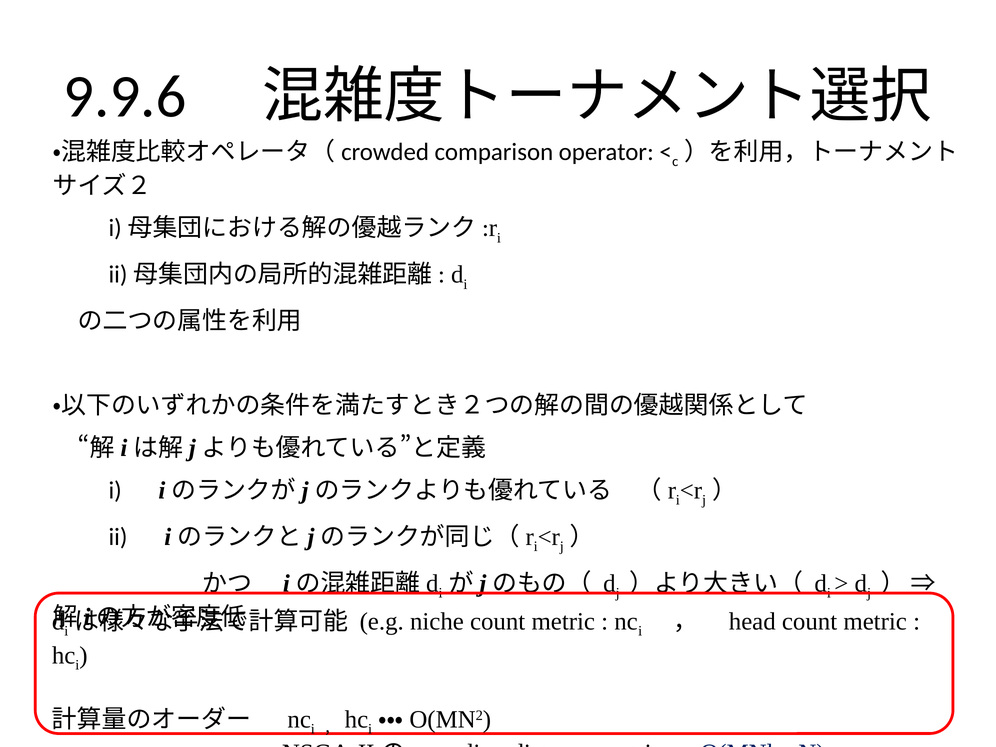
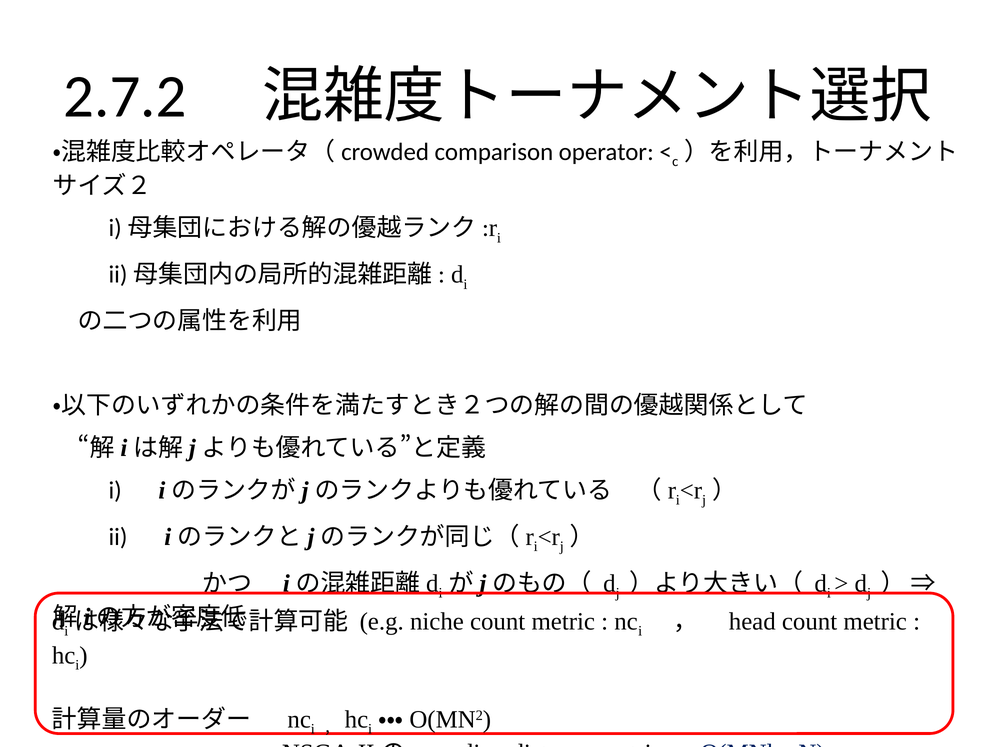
9.9.6: 9.9.6 -> 2.7.2
